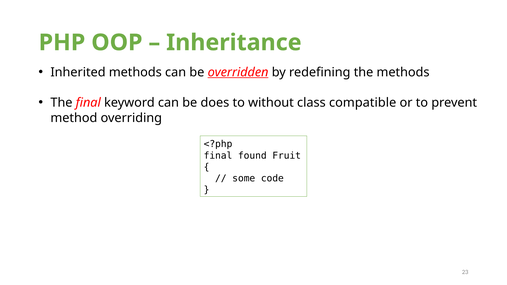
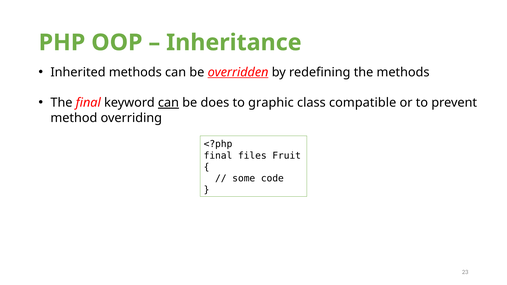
can at (168, 103) underline: none -> present
without: without -> graphic
found: found -> files
